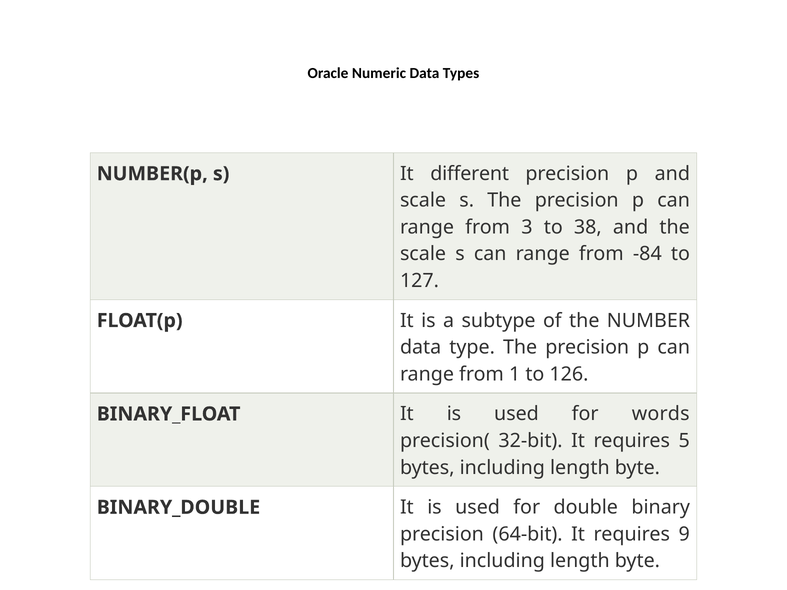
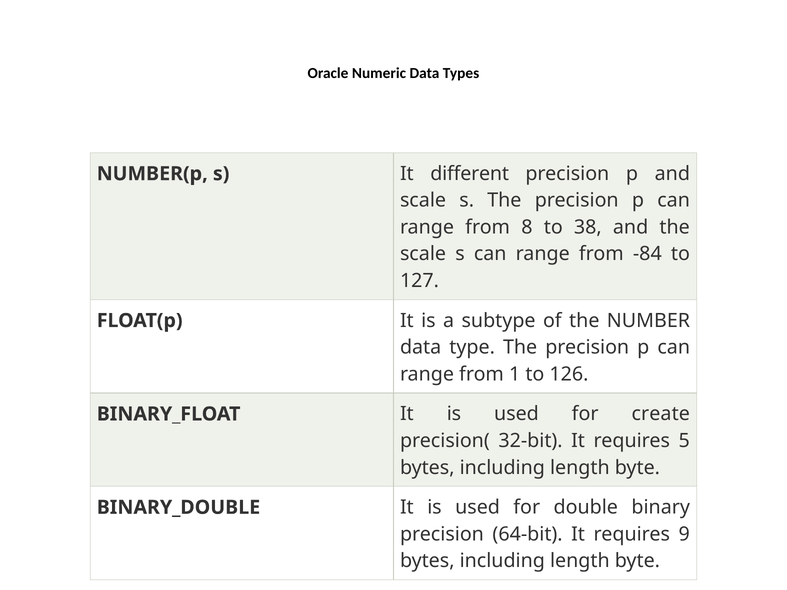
3: 3 -> 8
words: words -> create
